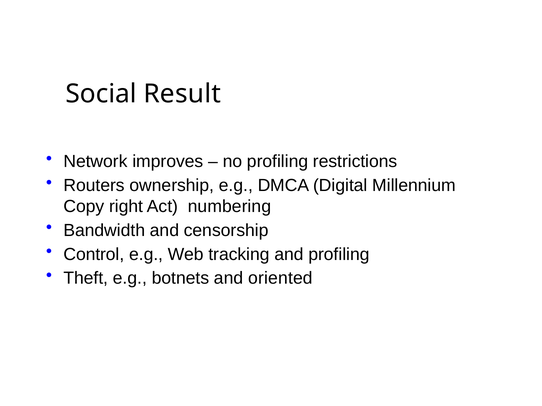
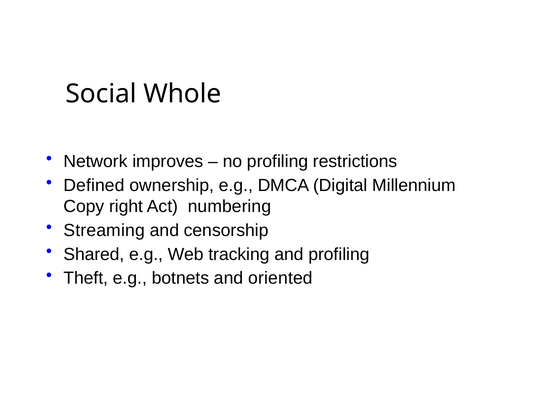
Result: Result -> Whole
Routers: Routers -> Defined
Bandwidth: Bandwidth -> Streaming
Control: Control -> Shared
